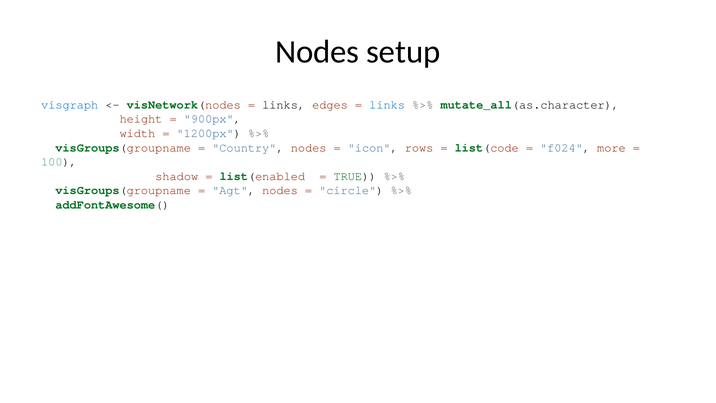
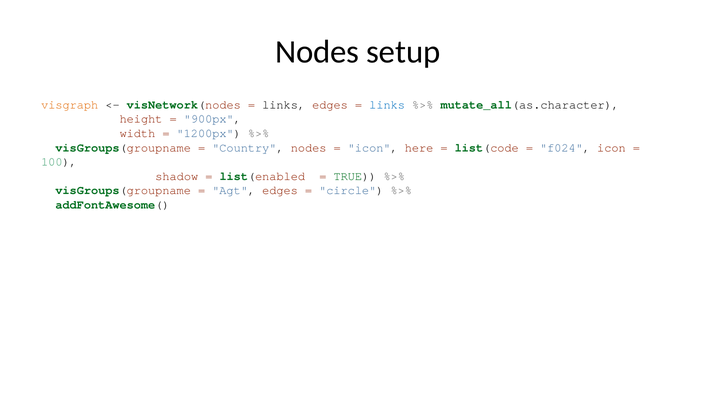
visgraph colour: blue -> orange
rows: rows -> here
f024 more: more -> icon
Agt nodes: nodes -> edges
